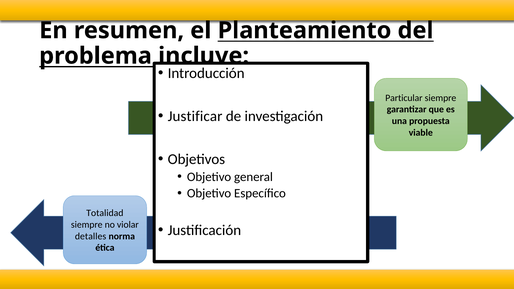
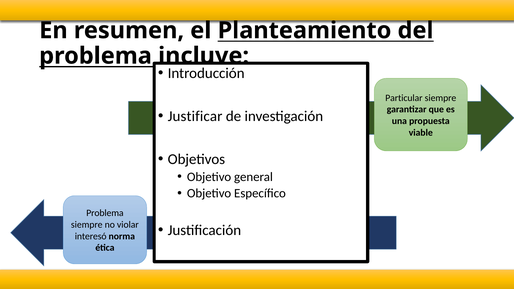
Totalidad at (105, 213): Totalidad -> Problema
detalles: detalles -> interesó
